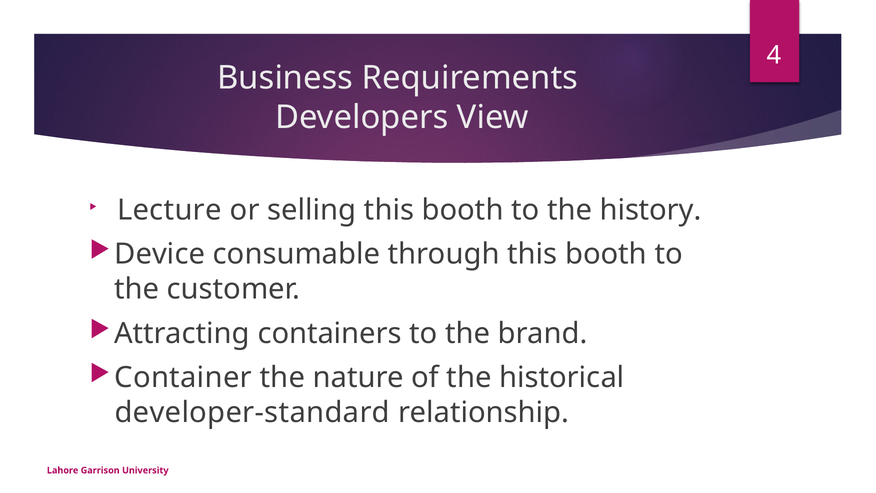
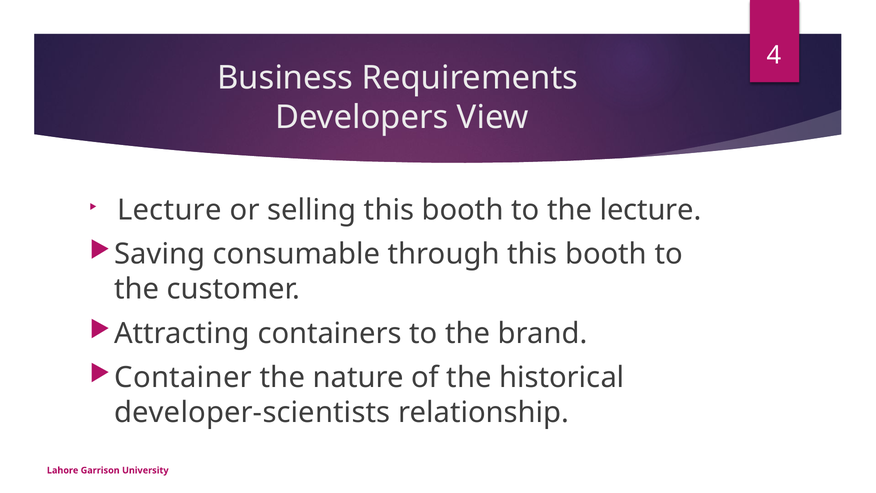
the history: history -> lecture
Device: Device -> Saving
developer-standard: developer-standard -> developer-scientists
